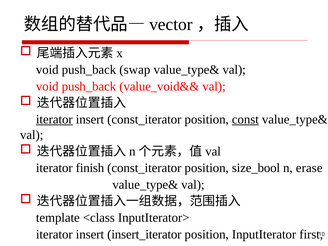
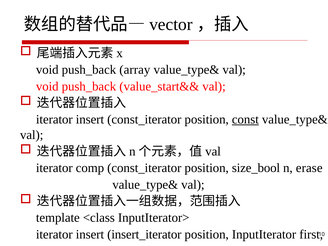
swap: swap -> array
value_void&&: value_void&& -> value_start&&
iterator at (54, 119) underline: present -> none
finish: finish -> comp
